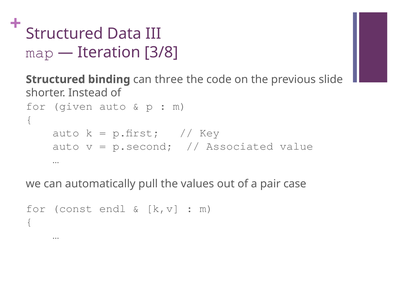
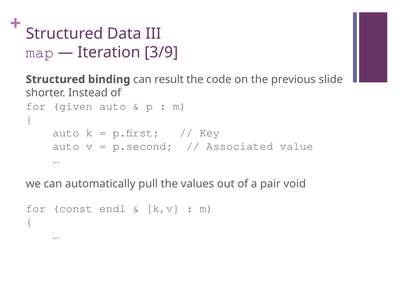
3/8: 3/8 -> 3/9
three: three -> result
case: case -> void
